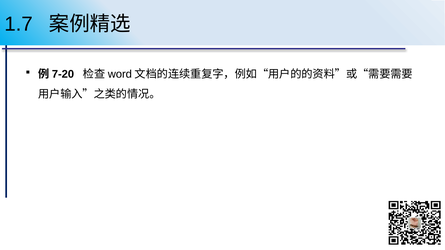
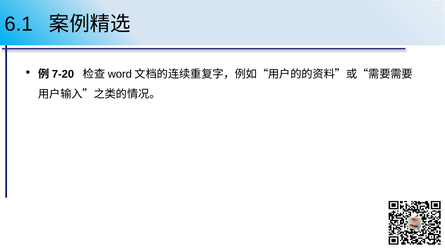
1.7: 1.7 -> 6.1
